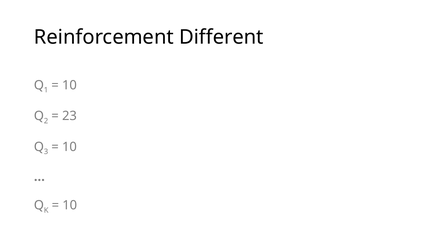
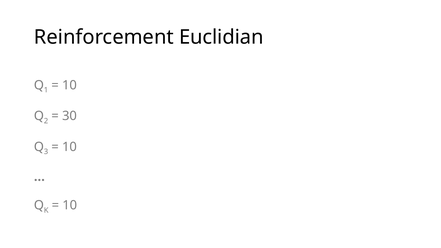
Different: Different -> Euclidian
23: 23 -> 30
